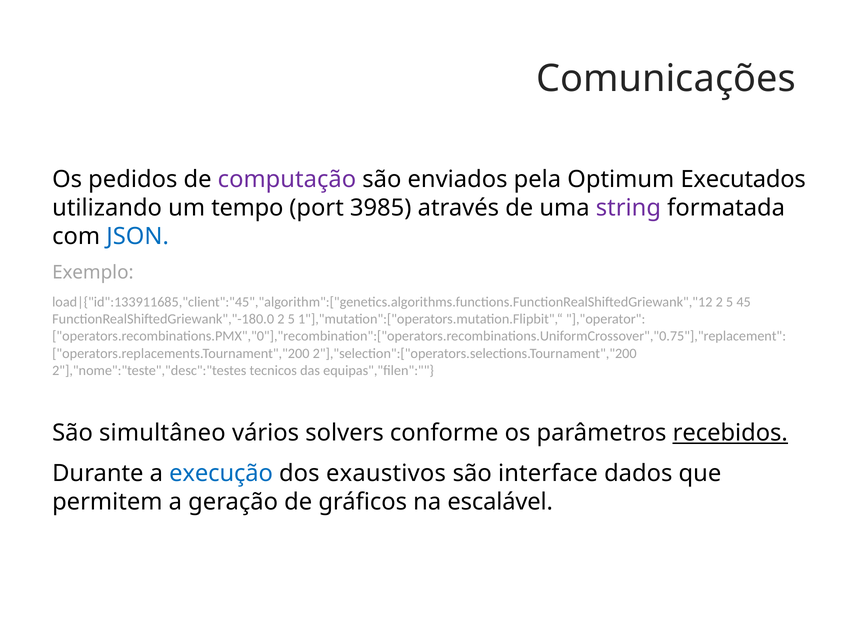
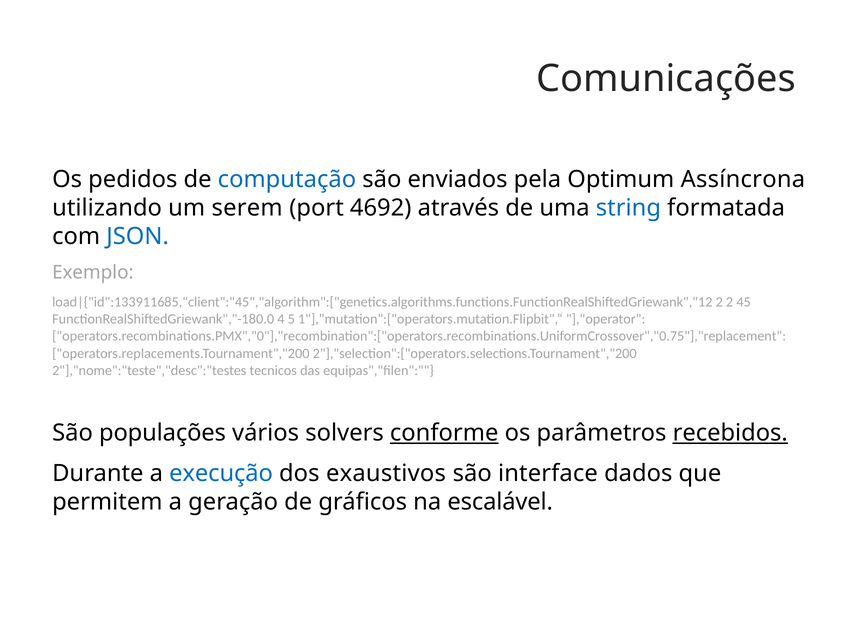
computação colour: purple -> blue
Executados: Executados -> Assíncrona
tempo: tempo -> serem
3985: 3985 -> 4692
string colour: purple -> blue
5 at (730, 302): 5 -> 2
FunctionRealShiftedGriewank","-180.0 2: 2 -> 4
simultâneo: simultâneo -> populações
conforme underline: none -> present
